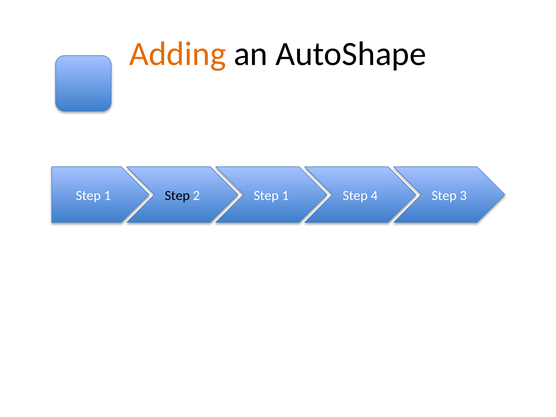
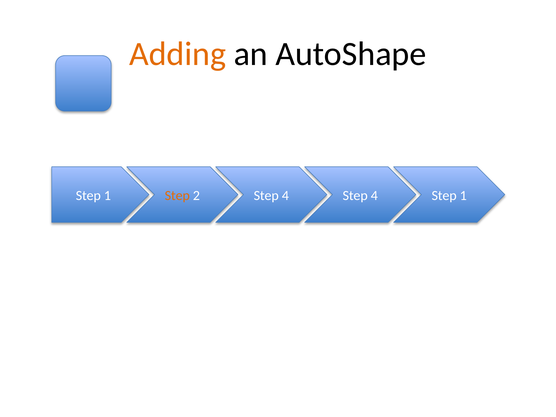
Step at (177, 196) colour: black -> orange
2 Step 1: 1 -> 4
4 Step 3: 3 -> 1
